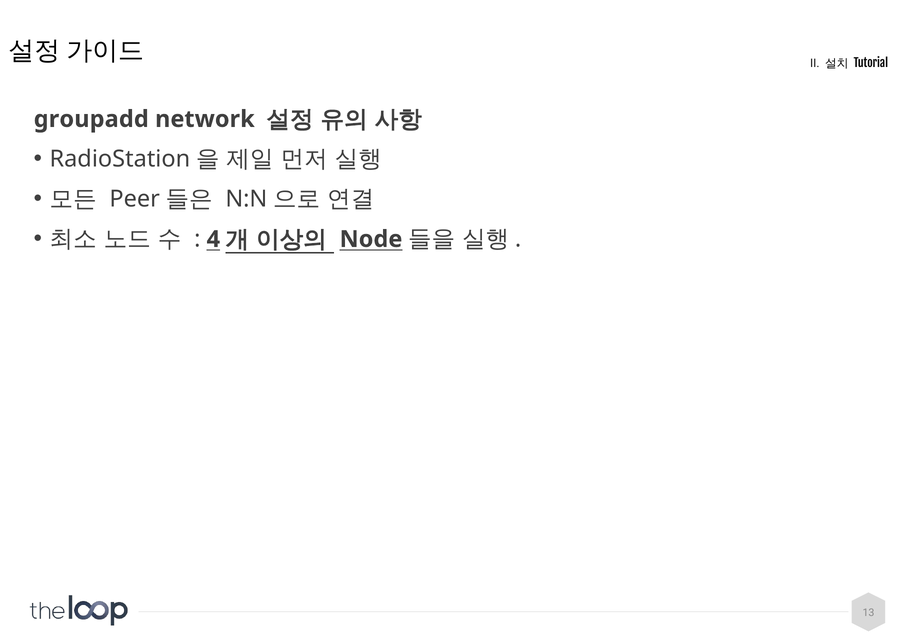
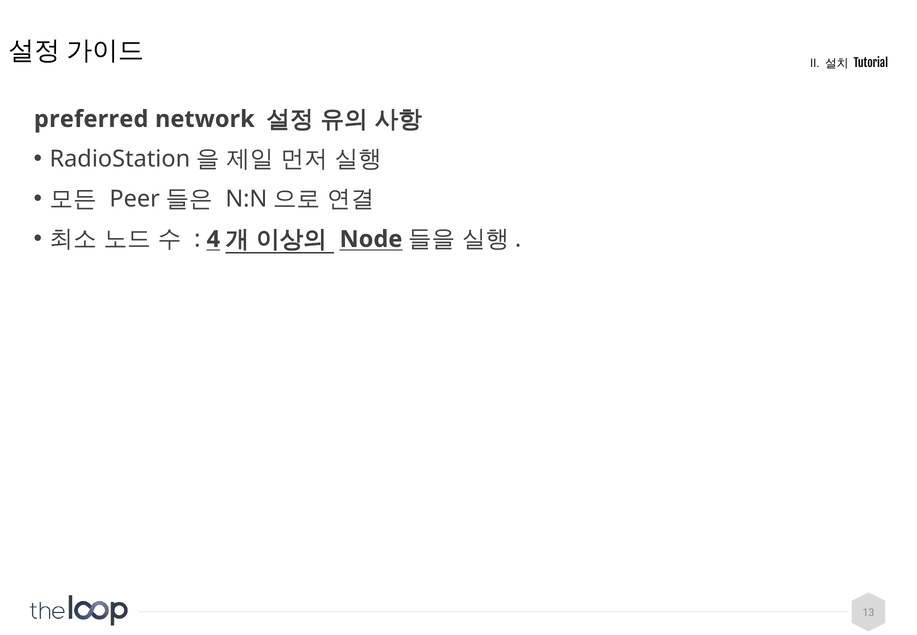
groupadd: groupadd -> preferred
